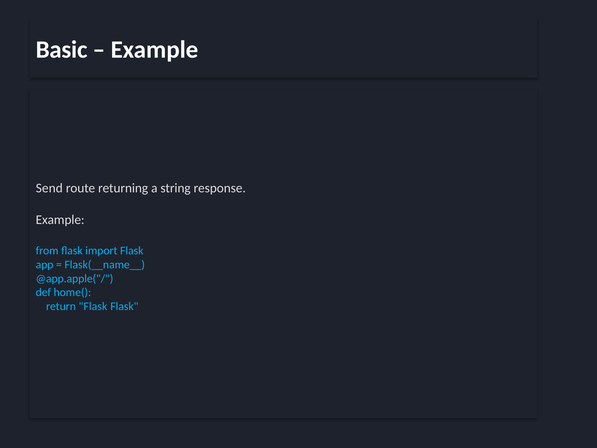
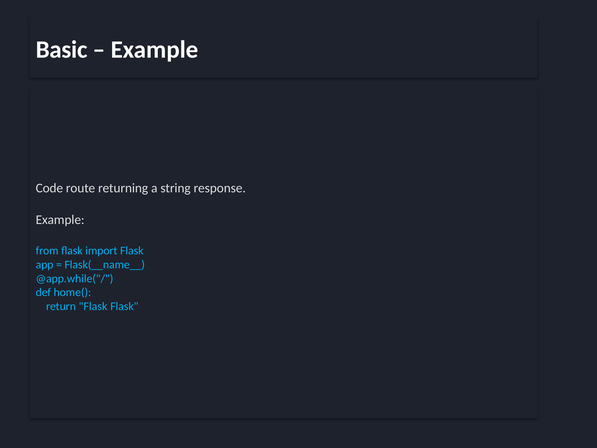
Send: Send -> Code
@app.apple("/: @app.apple("/ -> @app.while("/
